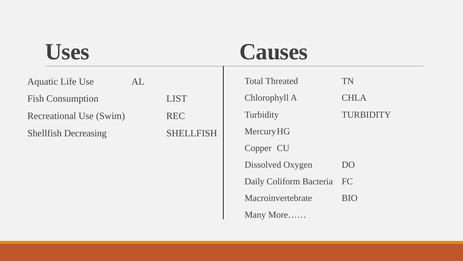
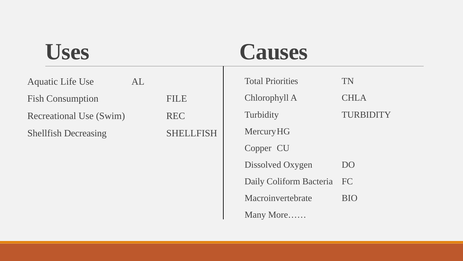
Threated: Threated -> Priorities
LIST: LIST -> FILE
